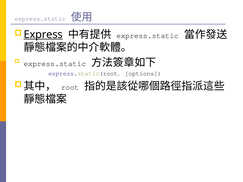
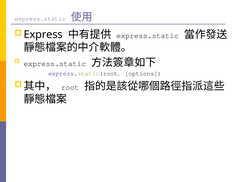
Express underline: present -> none
